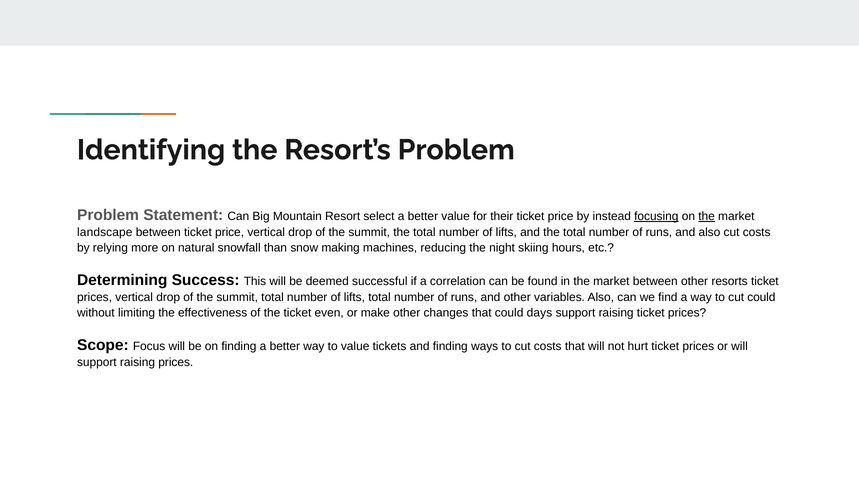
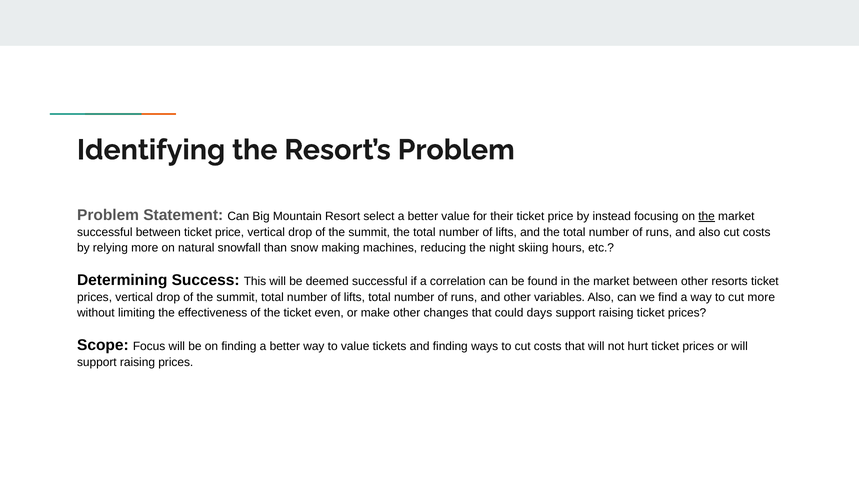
focusing underline: present -> none
landscape at (105, 233): landscape -> successful
cut could: could -> more
